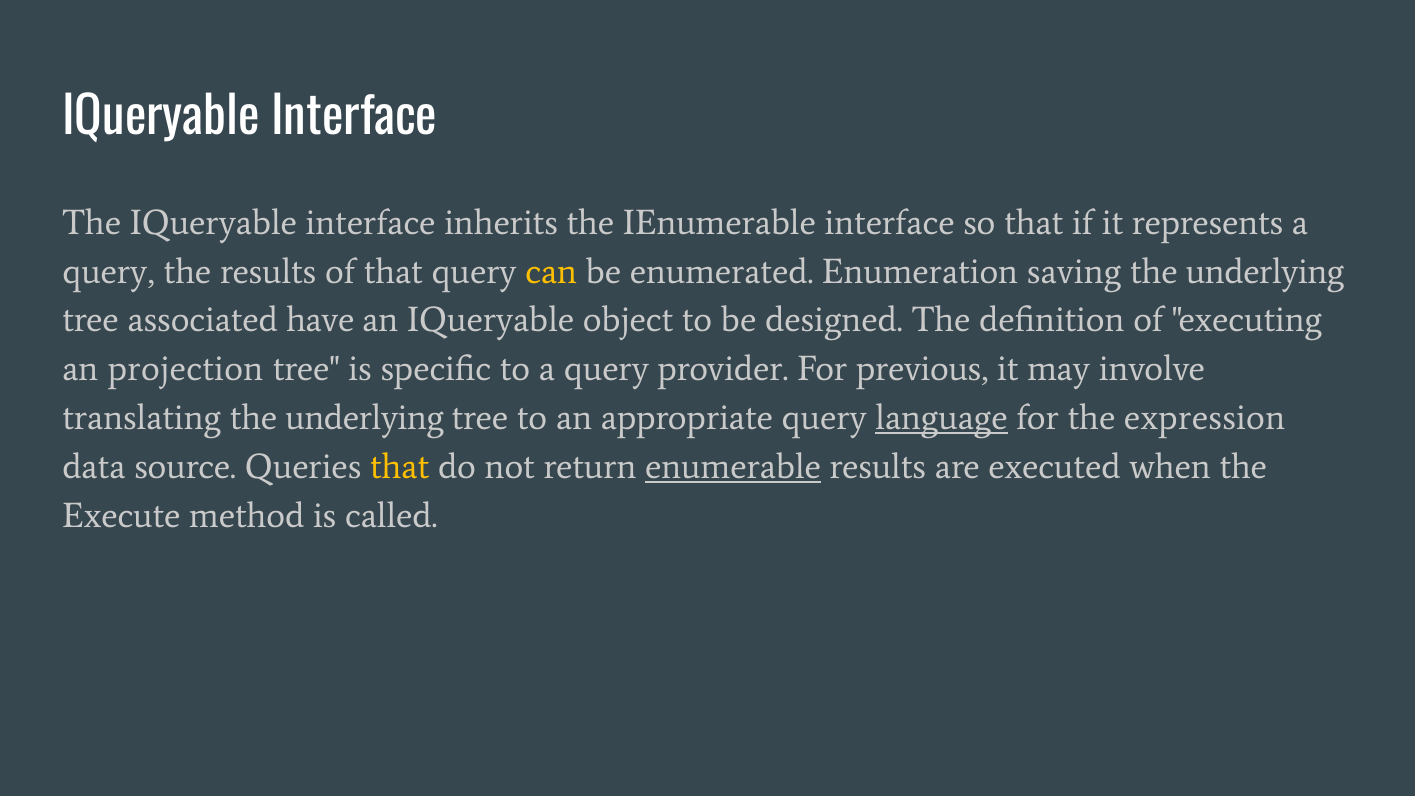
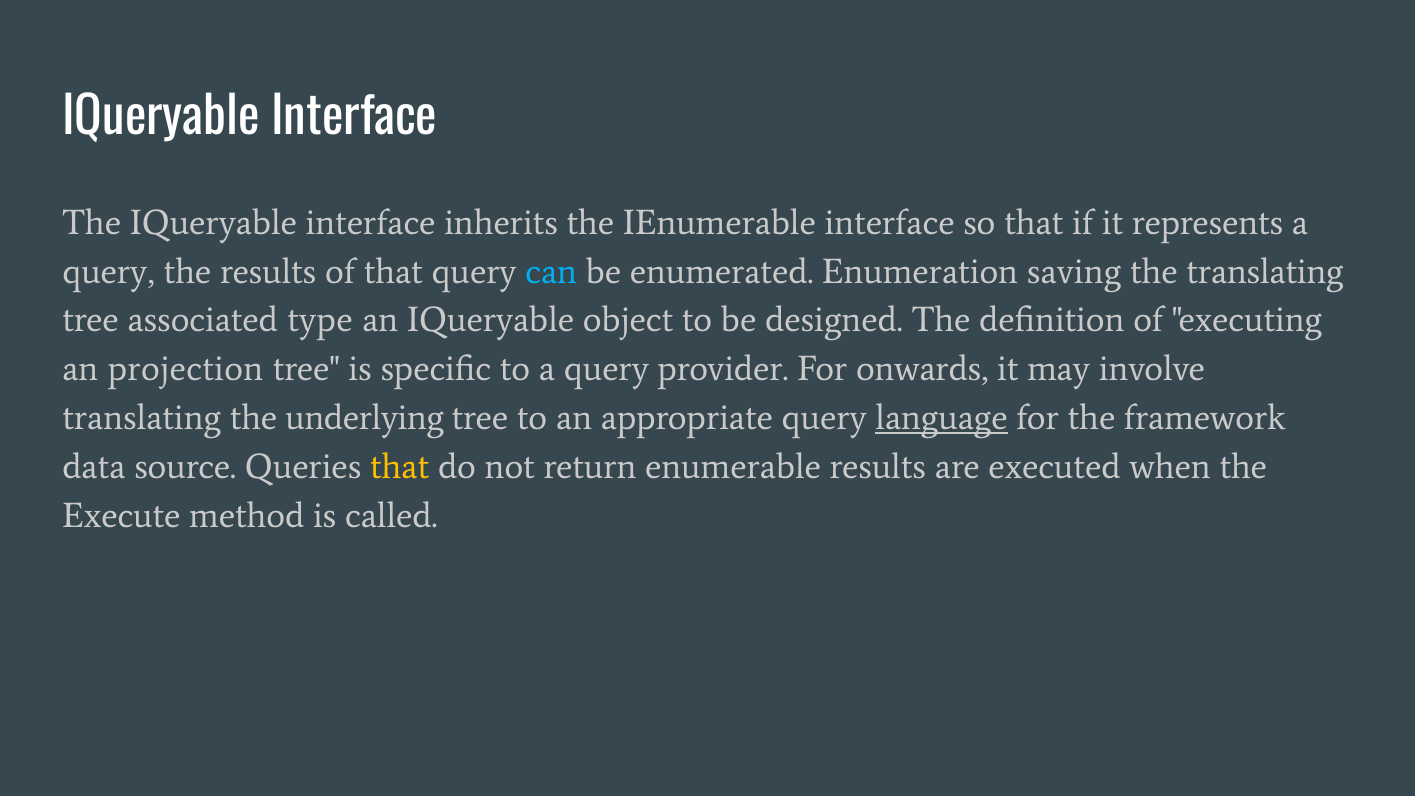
can colour: yellow -> light blue
underlying at (1265, 271): underlying -> translating
have: have -> type
previous: previous -> onwards
expression: expression -> framework
enumerable underline: present -> none
